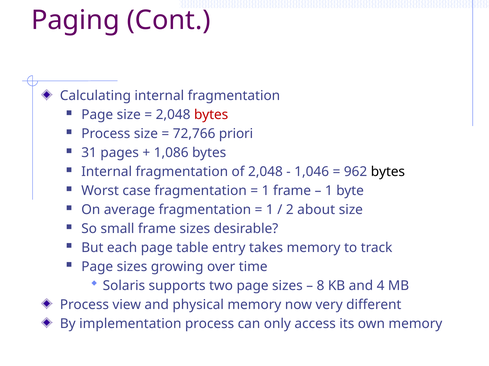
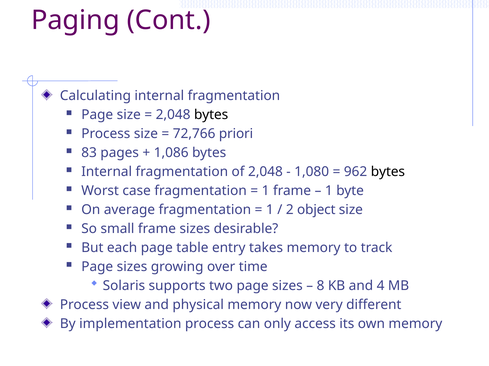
bytes at (211, 115) colour: red -> black
31: 31 -> 83
1,046: 1,046 -> 1,080
about: about -> object
